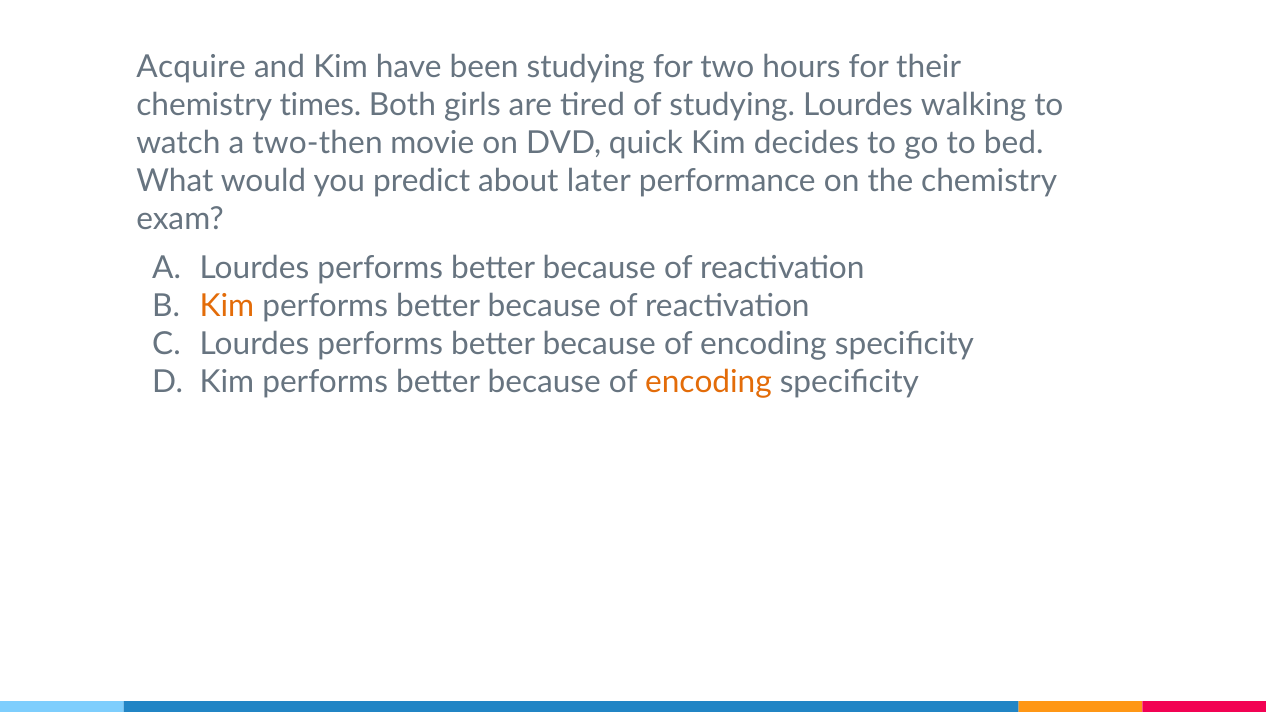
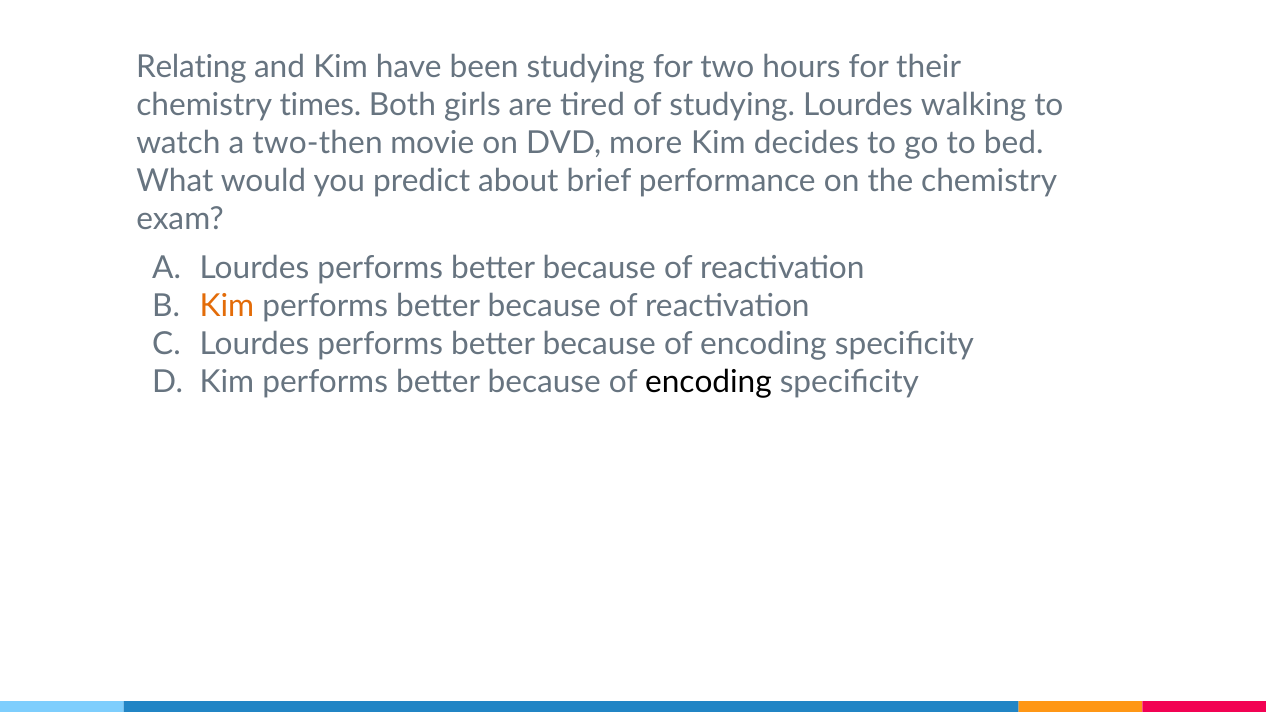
Acquire: Acquire -> Relating
quick: quick -> more
later: later -> brief
encoding at (708, 382) colour: orange -> black
